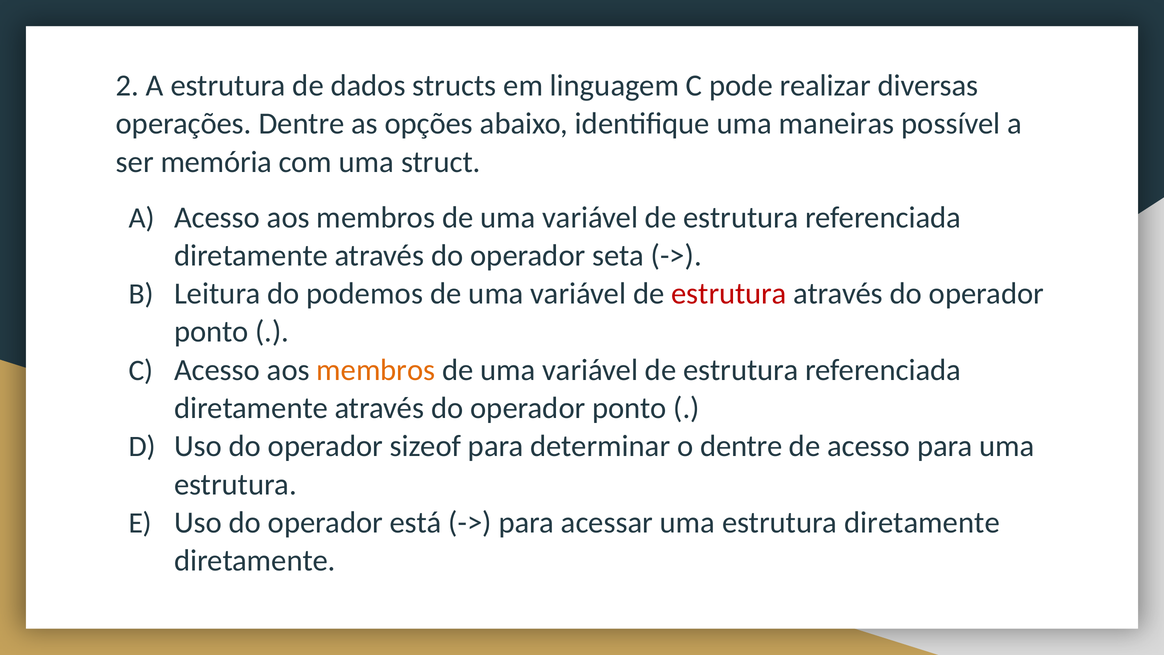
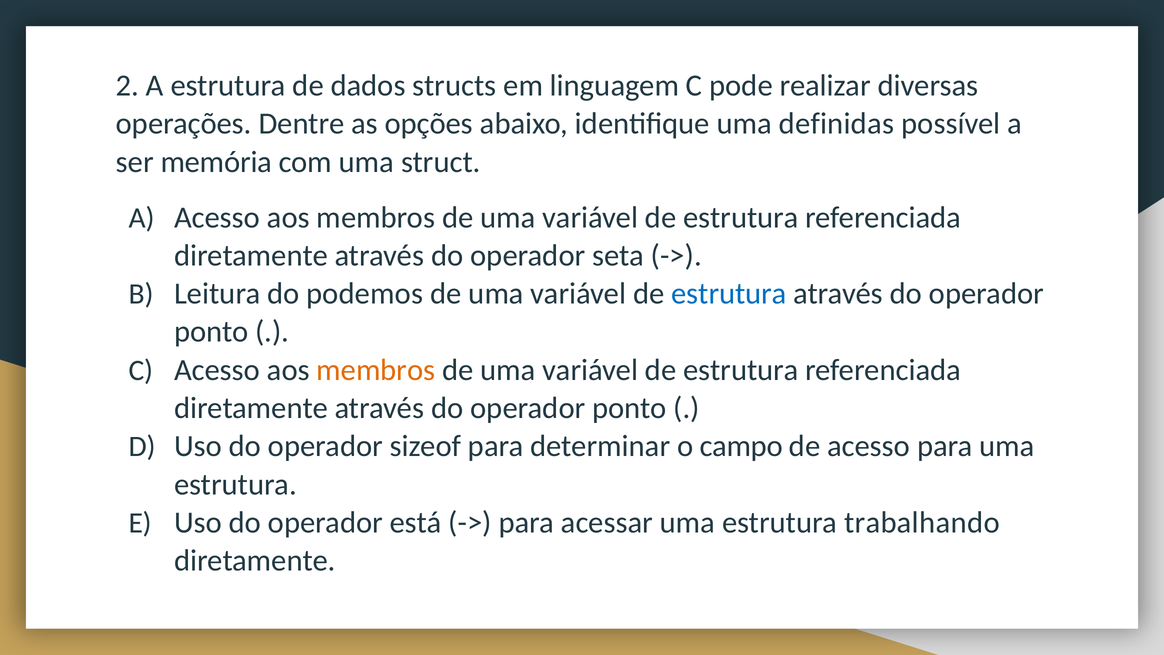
maneiras: maneiras -> definidas
estrutura at (729, 294) colour: red -> blue
o dentre: dentre -> campo
estrutura diretamente: diretamente -> trabalhando
